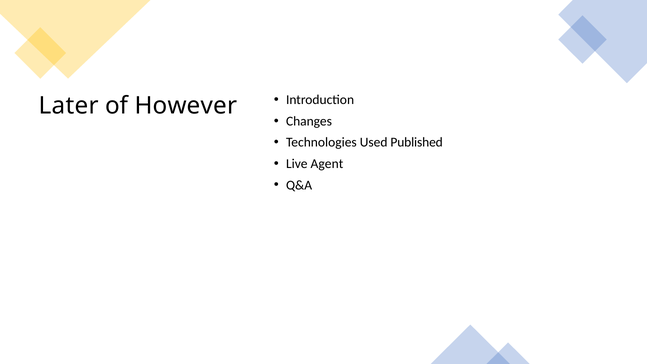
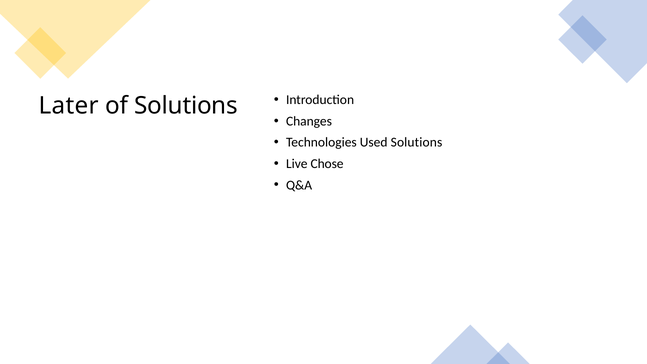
of However: However -> Solutions
Used Published: Published -> Solutions
Agent: Agent -> Chose
